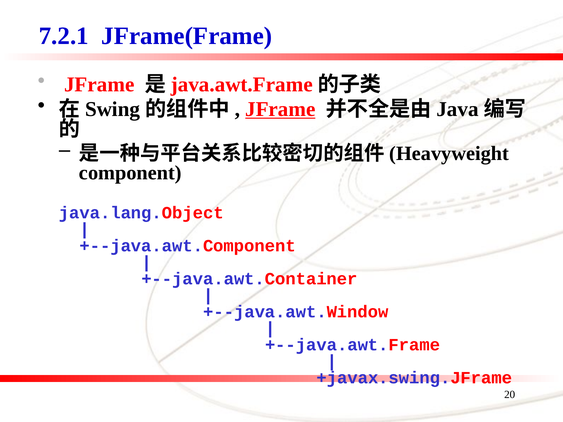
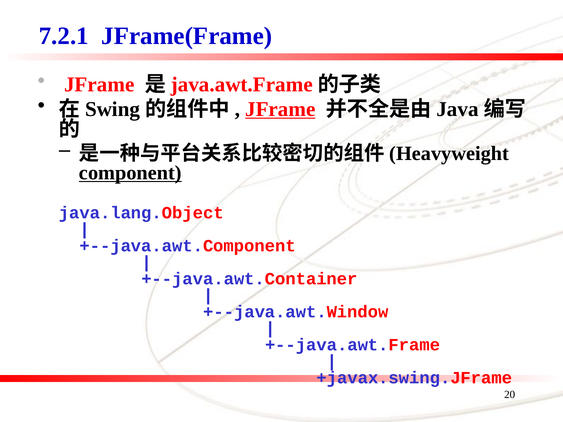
component underline: none -> present
